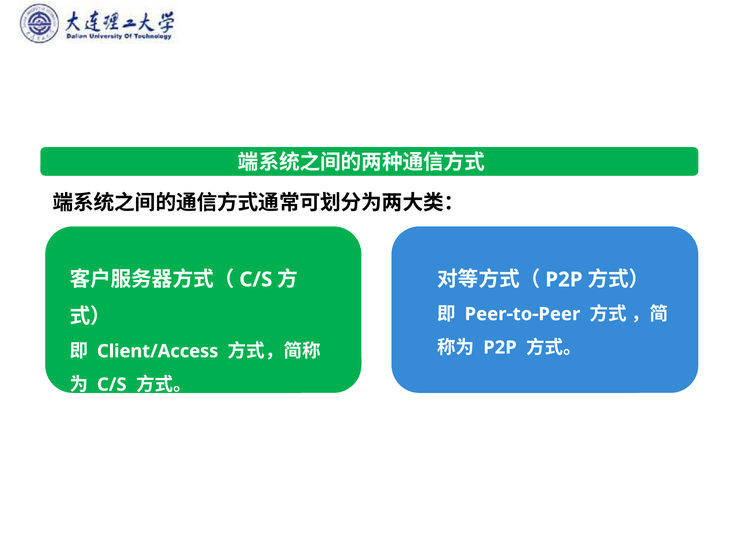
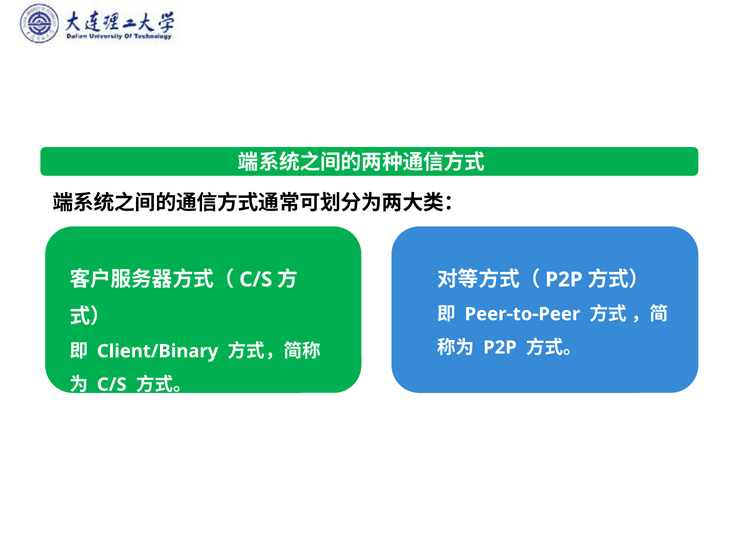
Client/Access: Client/Access -> Client/Binary
